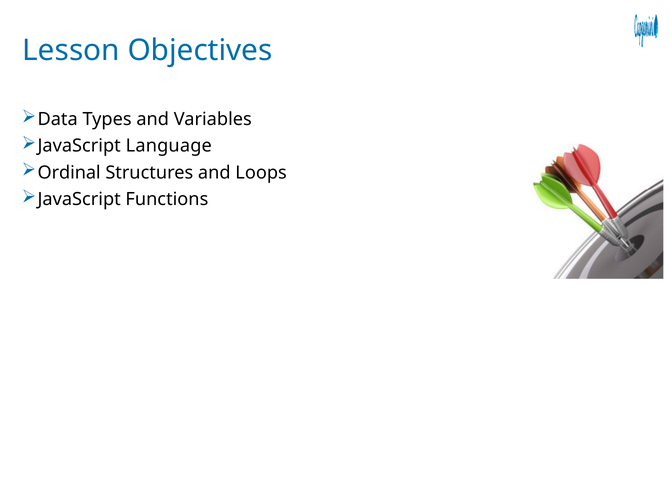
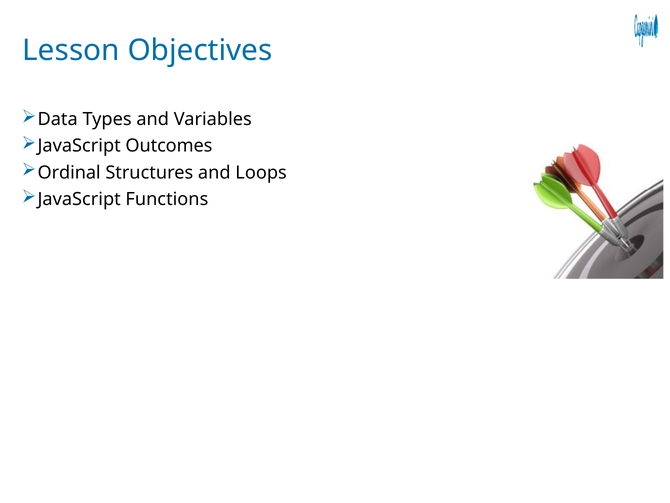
Language: Language -> Outcomes
